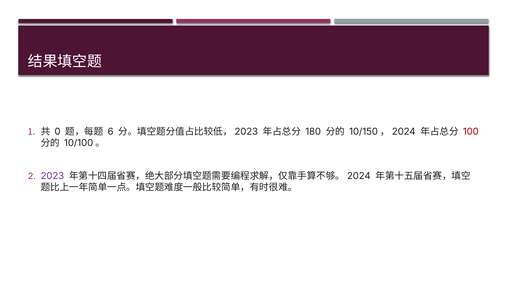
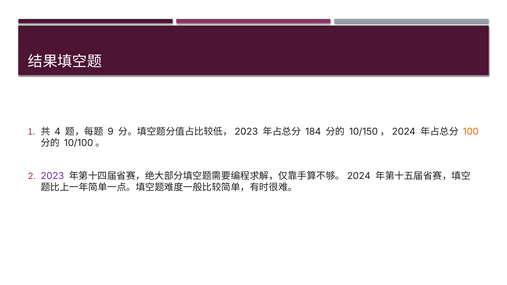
0: 0 -> 4
6: 6 -> 9
180: 180 -> 184
100 colour: red -> orange
